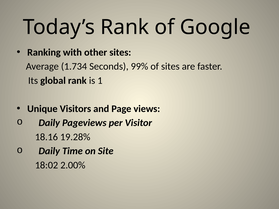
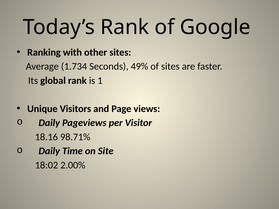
99%: 99% -> 49%
19.28%: 19.28% -> 98.71%
